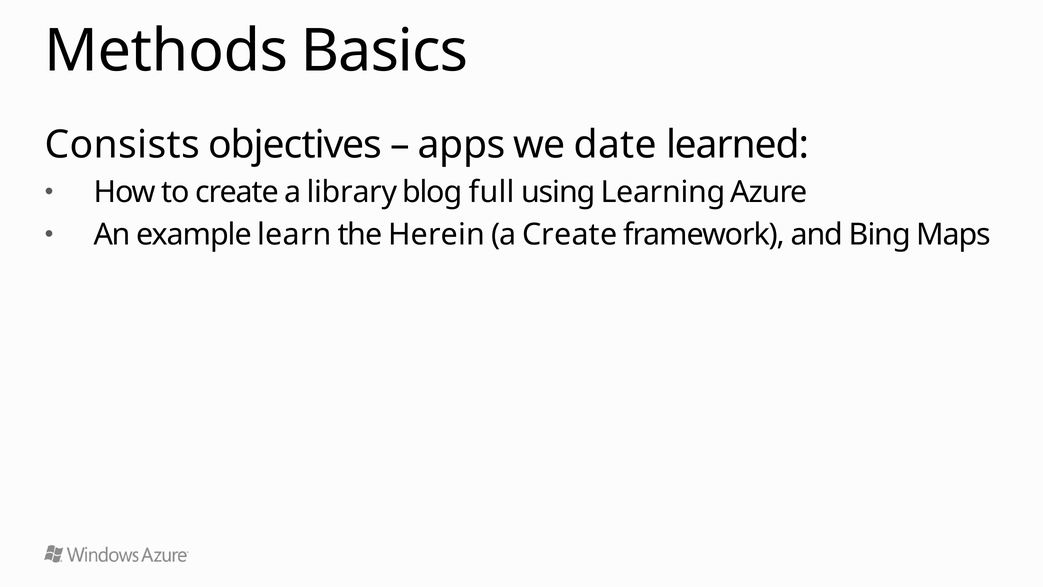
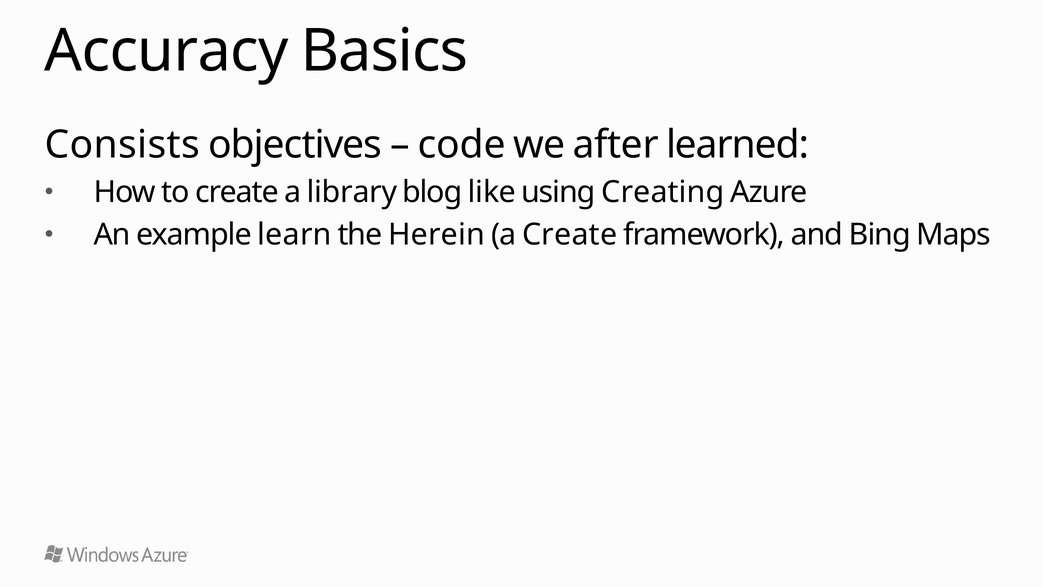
Methods: Methods -> Accuracy
apps: apps -> code
date: date -> after
full: full -> like
Learning: Learning -> Creating
